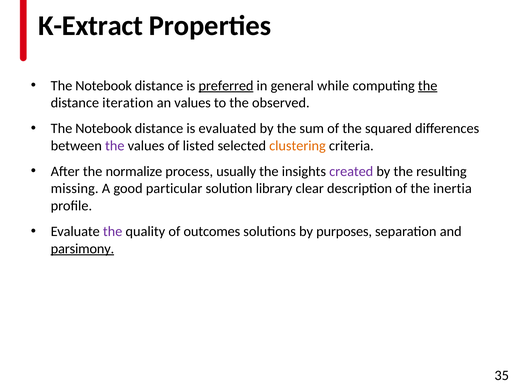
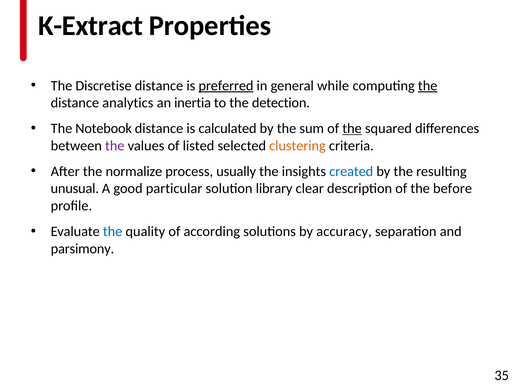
Notebook at (104, 86): Notebook -> Discretise
iteration: iteration -> analytics
an values: values -> inertia
observed: observed -> detection
evaluated: evaluated -> calculated
the at (352, 128) underline: none -> present
created colour: purple -> blue
missing: missing -> unusual
inertia: inertia -> before
the at (113, 231) colour: purple -> blue
outcomes: outcomes -> according
purposes: purposes -> accuracy
parsimony underline: present -> none
